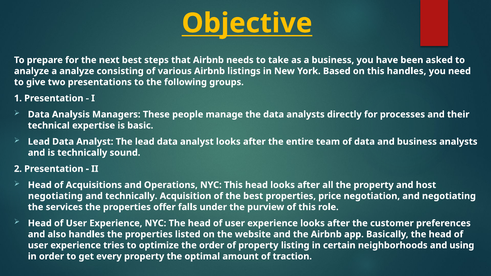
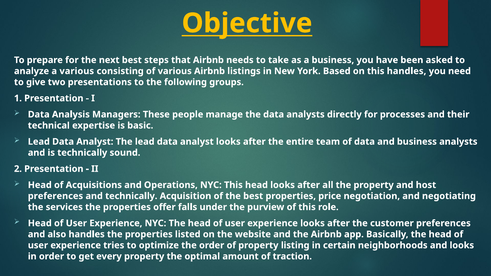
a analyze: analyze -> various
negotiating at (55, 196): negotiating -> preferences
and using: using -> looks
